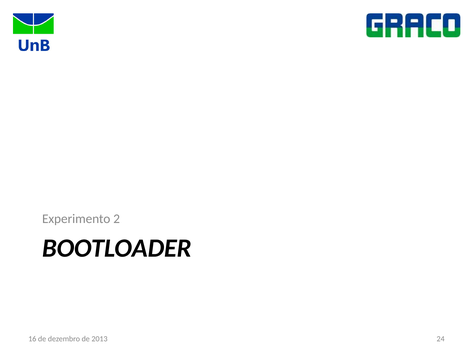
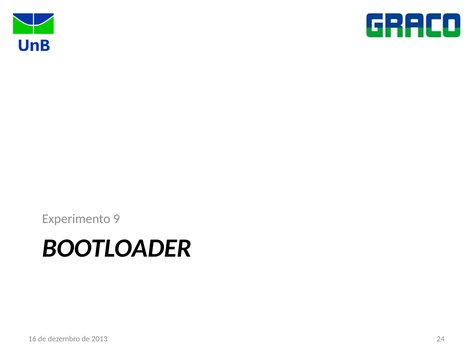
2: 2 -> 9
